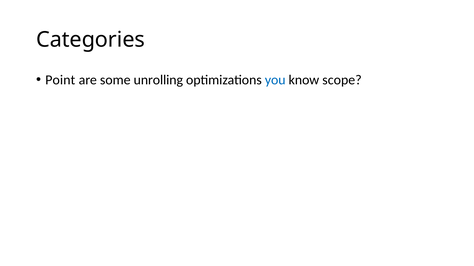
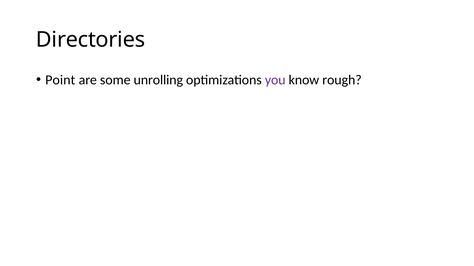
Categories: Categories -> Directories
you colour: blue -> purple
scope: scope -> rough
